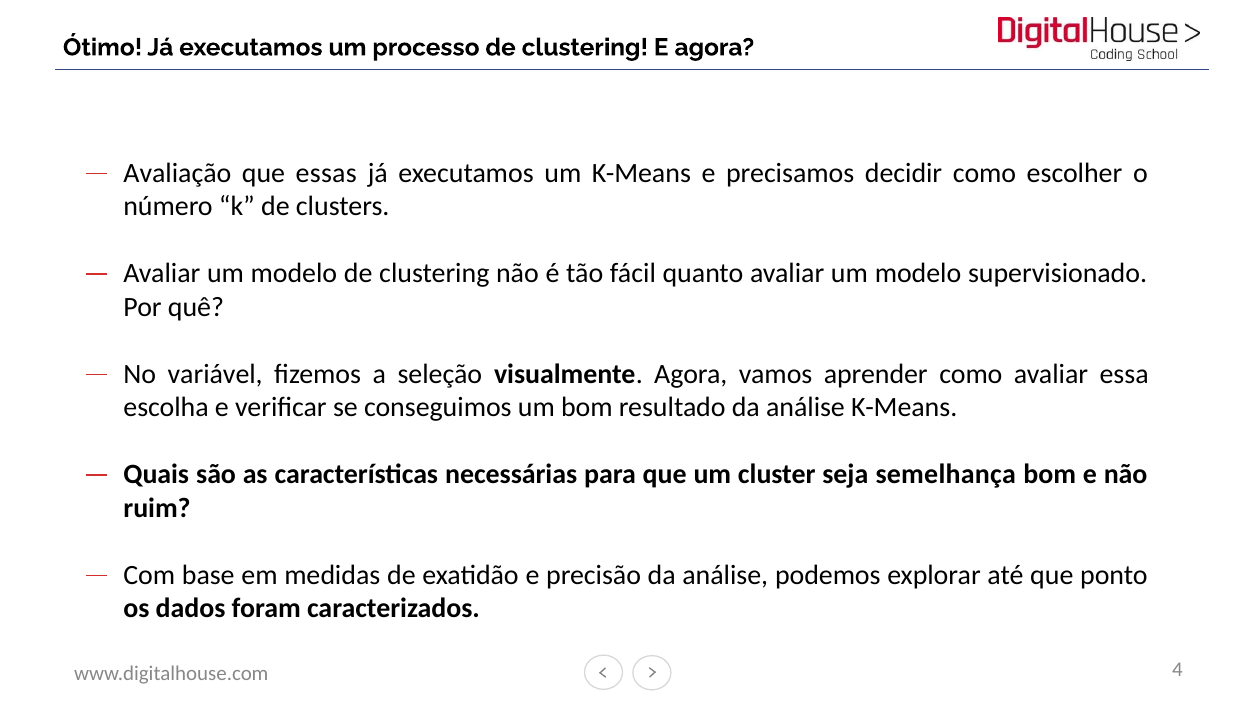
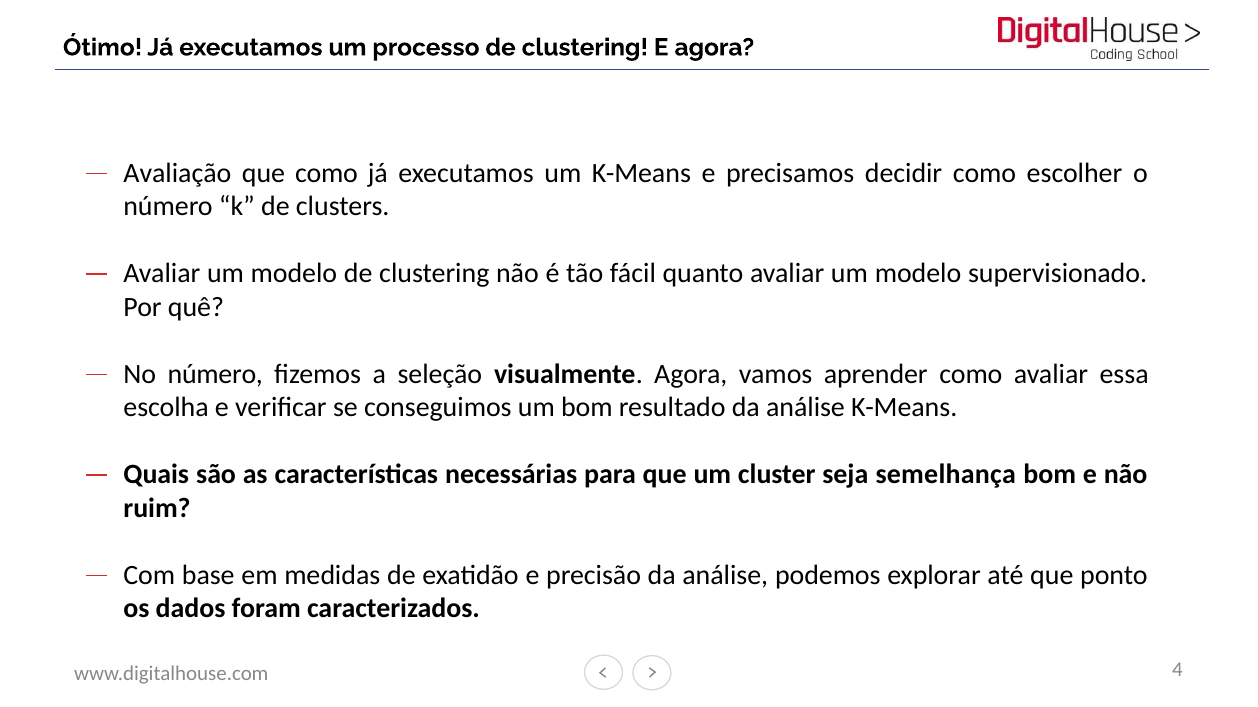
que essas: essas -> como
No variável: variável -> número
